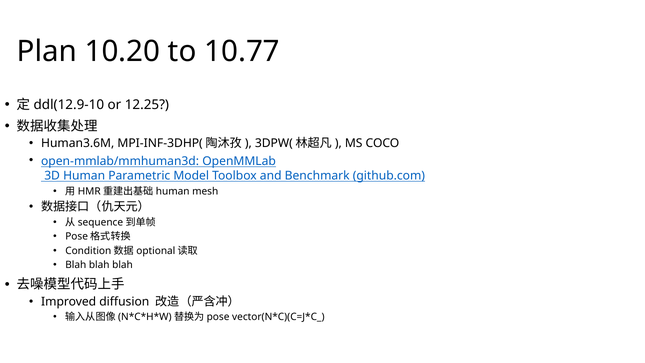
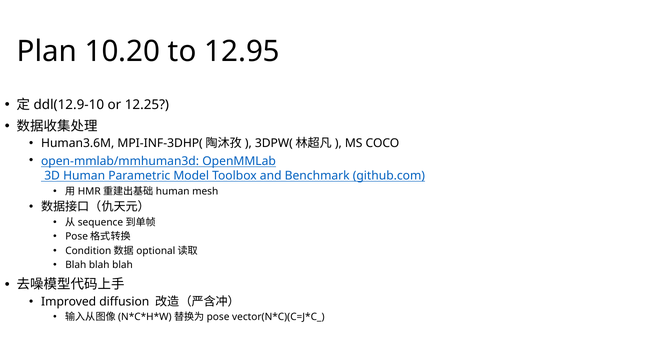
10.77: 10.77 -> 12.95
